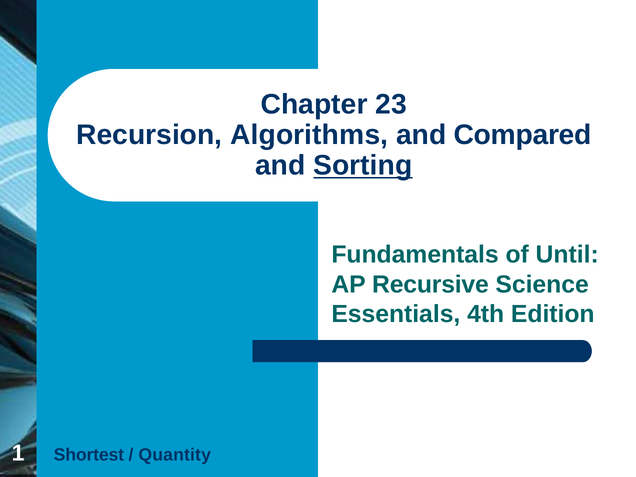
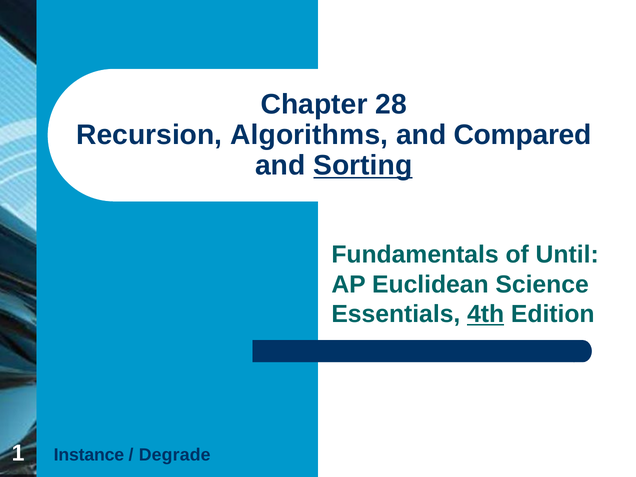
23: 23 -> 28
Recursive: Recursive -> Euclidean
4th underline: none -> present
Shortest: Shortest -> Instance
Quantity: Quantity -> Degrade
